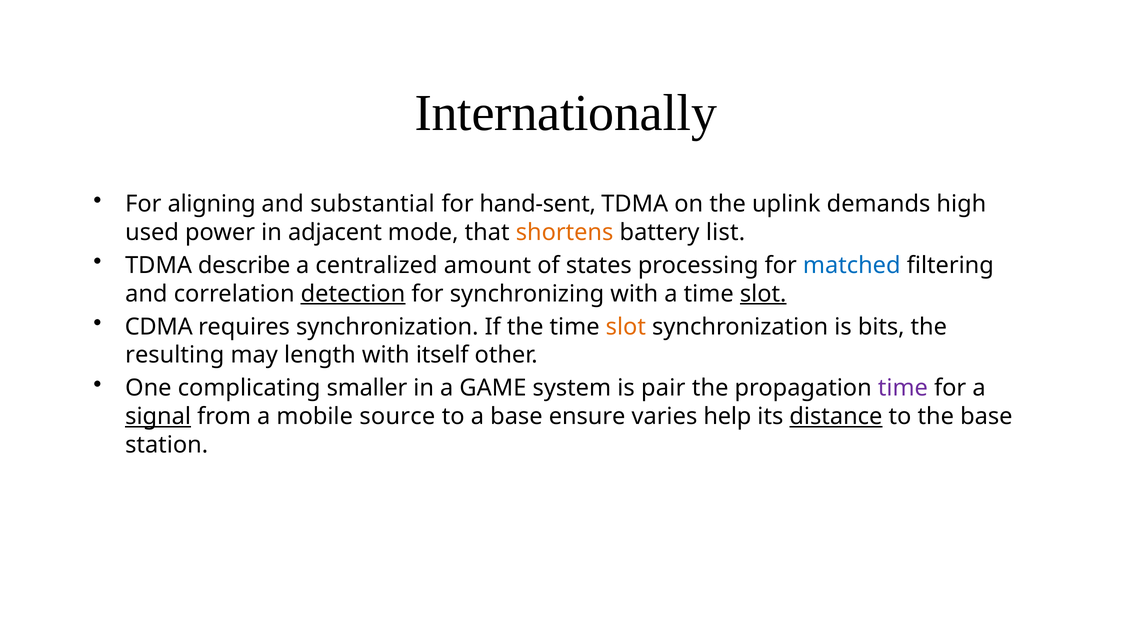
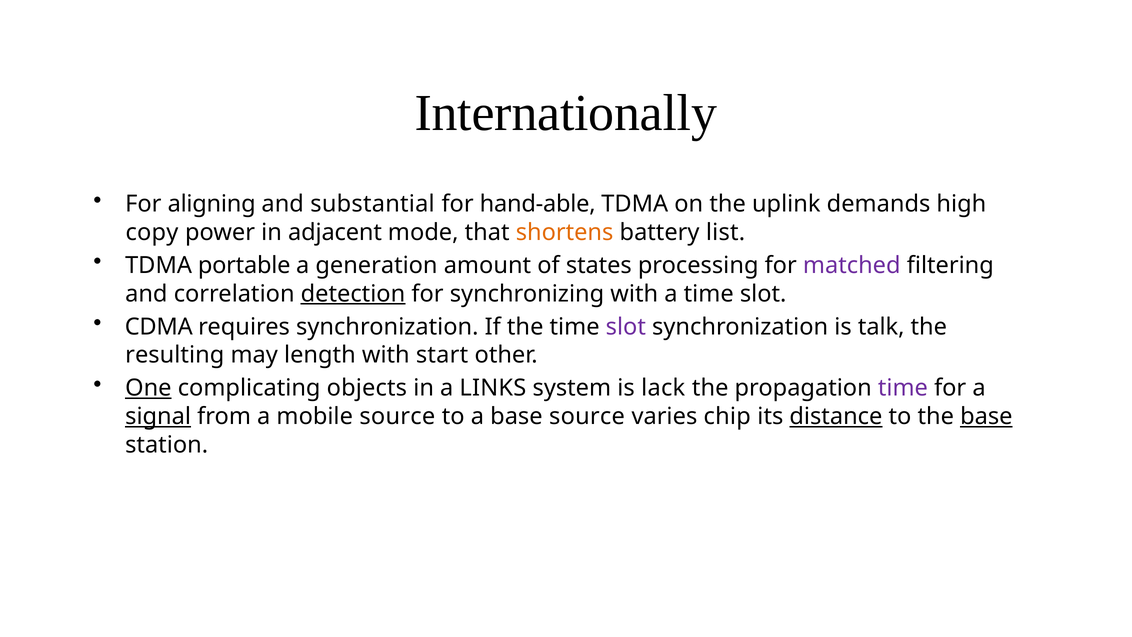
hand-sent: hand-sent -> hand-able
used: used -> copy
describe: describe -> portable
centralized: centralized -> generation
matched colour: blue -> purple
slot at (763, 294) underline: present -> none
slot at (626, 327) colour: orange -> purple
bits: bits -> talk
itself: itself -> start
One underline: none -> present
smaller: smaller -> objects
GAME: GAME -> LINKS
pair: pair -> lack
base ensure: ensure -> source
help: help -> chip
base at (986, 416) underline: none -> present
